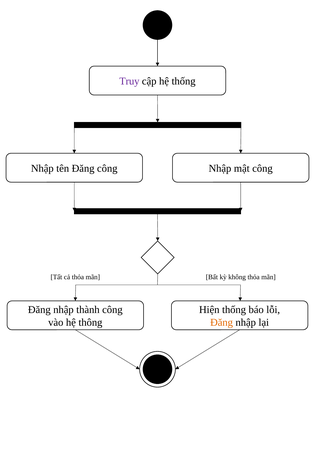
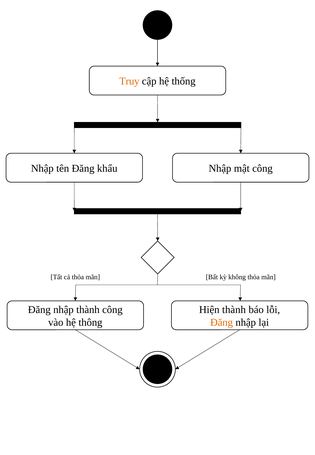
Truy colour: purple -> orange
Đăng công: công -> khẩu
Hiện thống: thống -> thành
